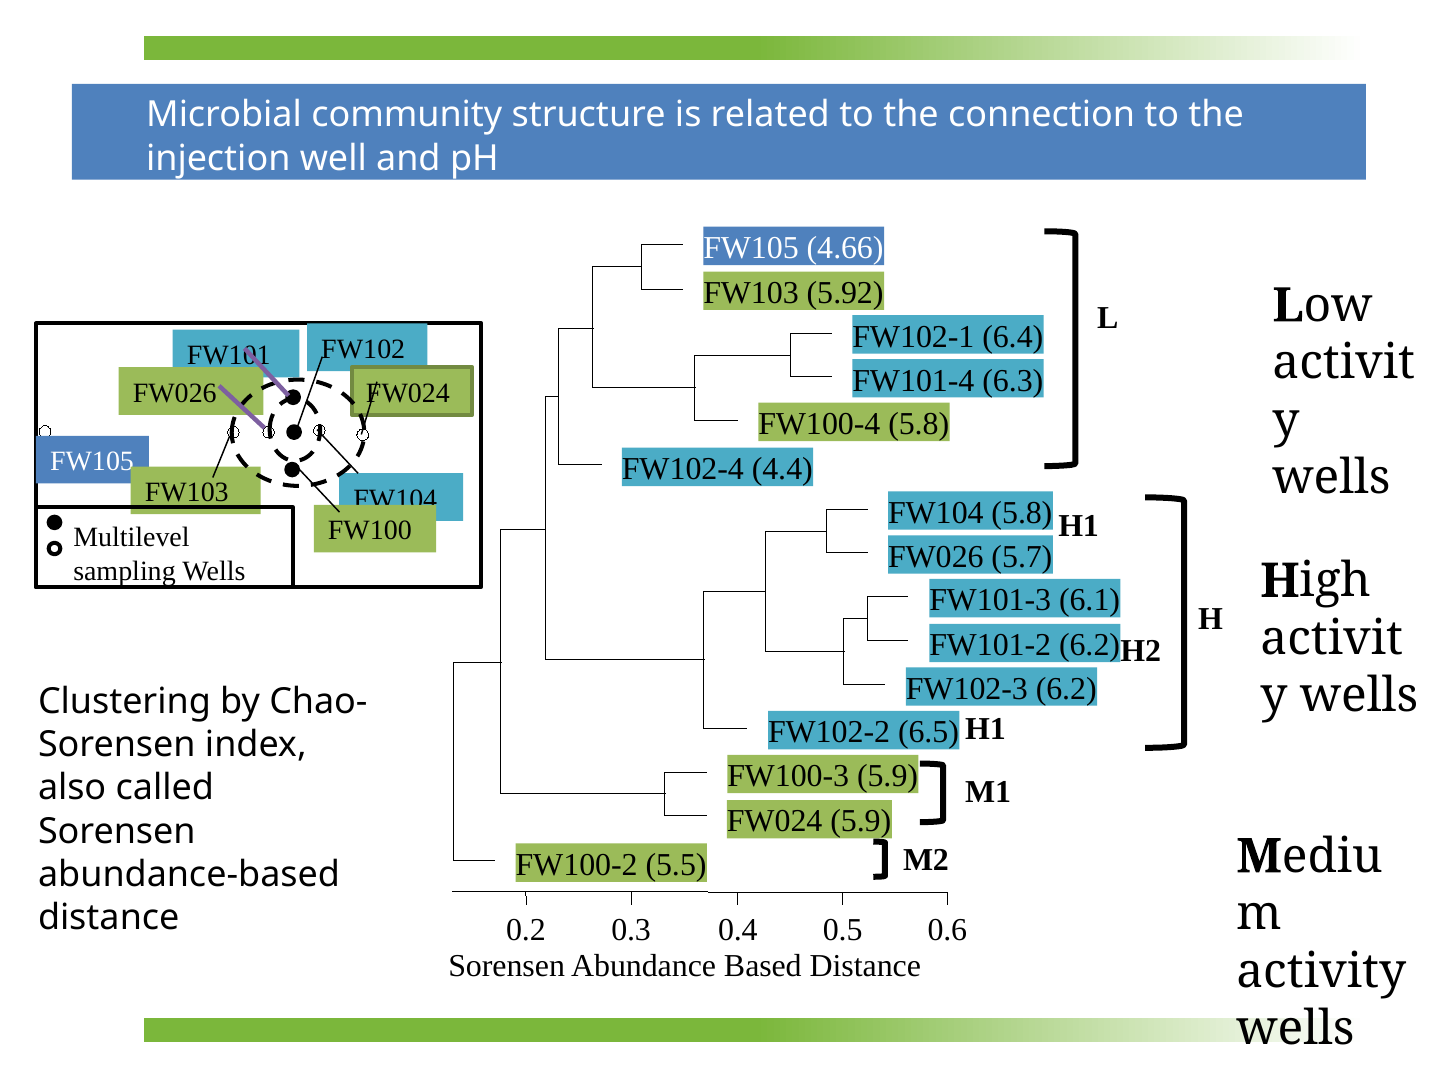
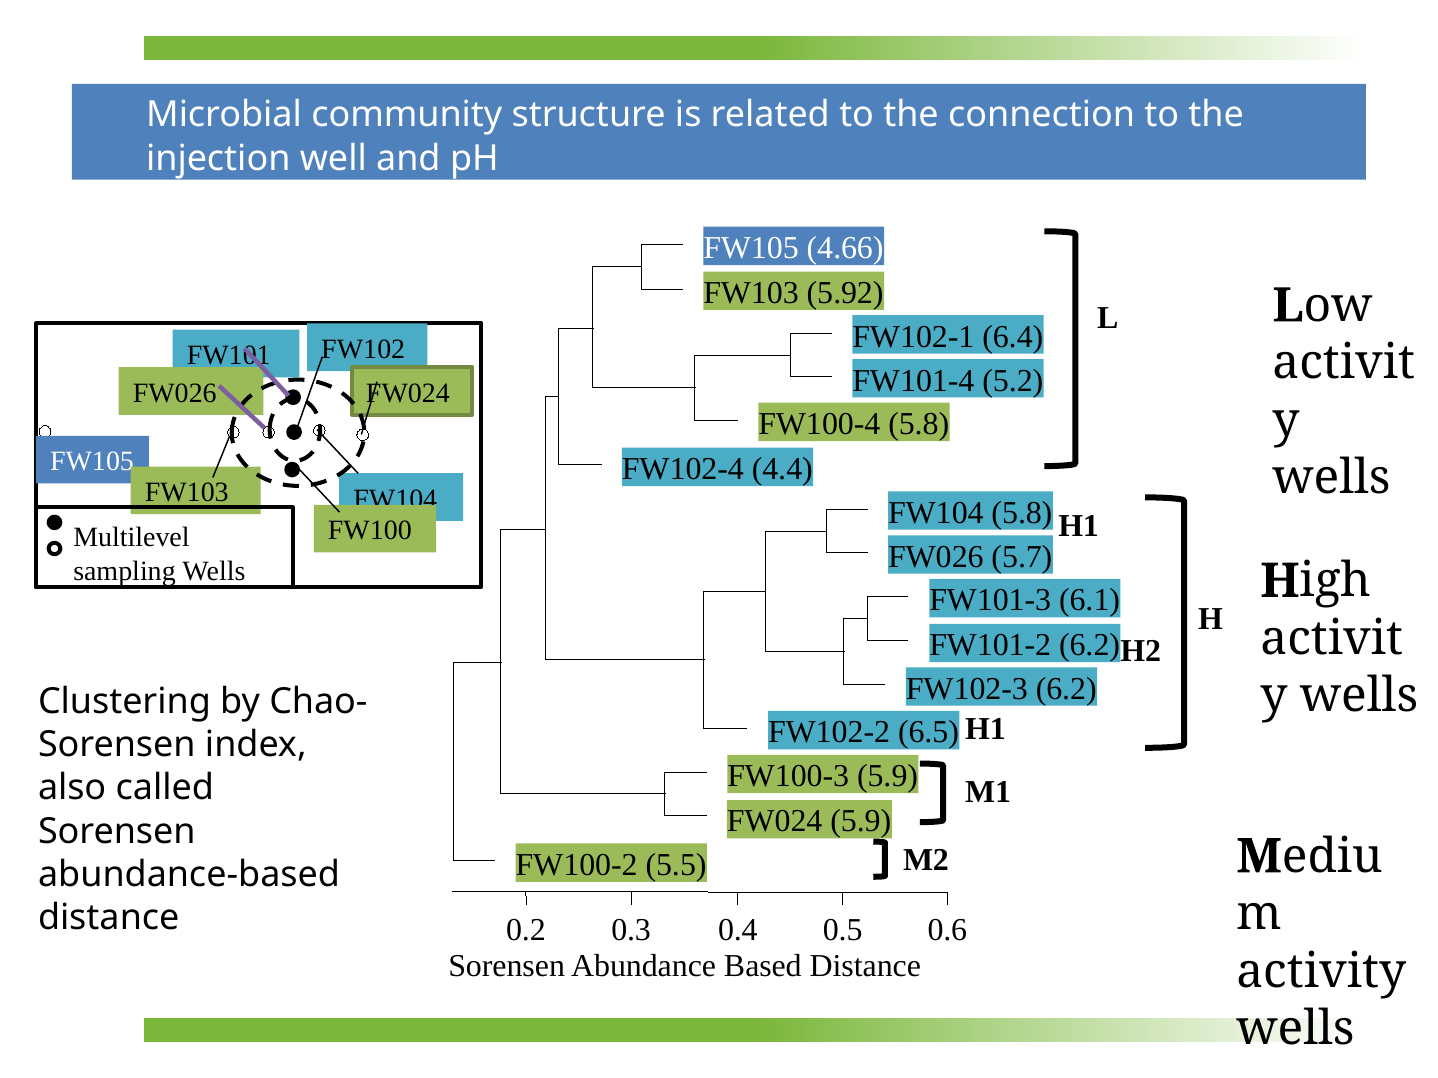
6.3: 6.3 -> 5.2
